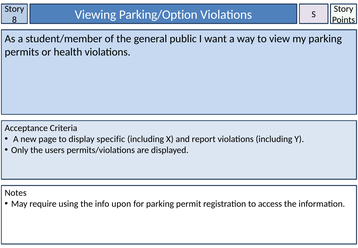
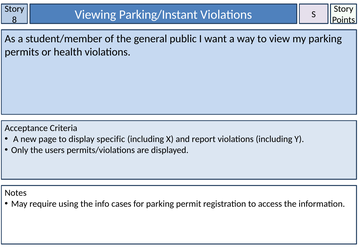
Parking/Option: Parking/Option -> Parking/Instant
upon: upon -> cases
